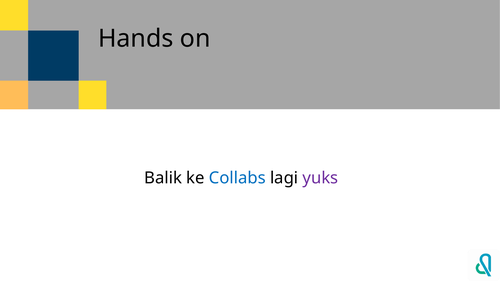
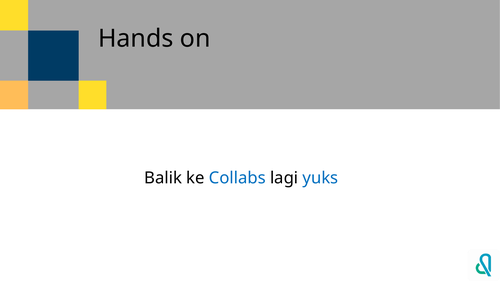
yuks colour: purple -> blue
